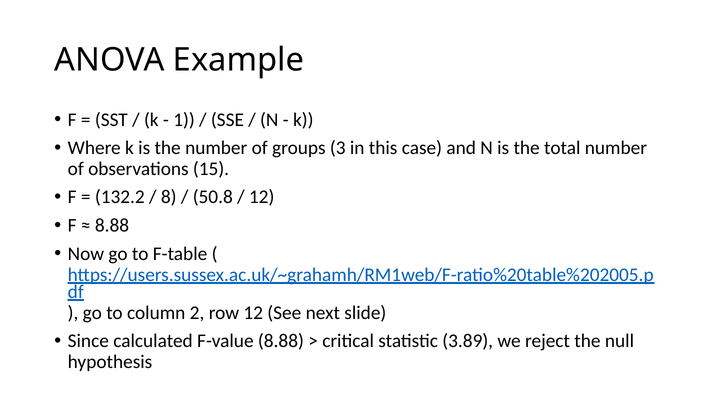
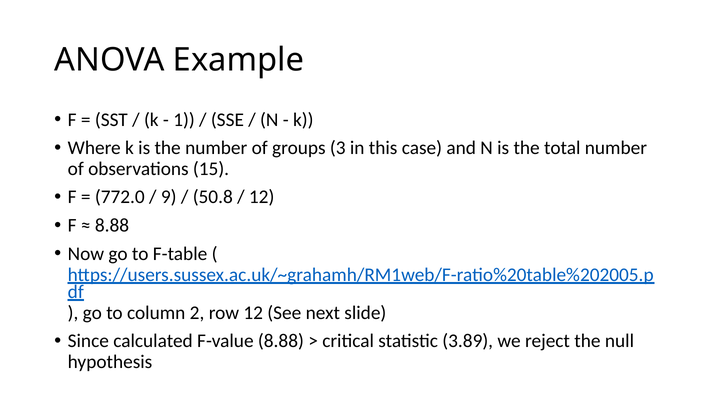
132.2: 132.2 -> 772.0
8: 8 -> 9
